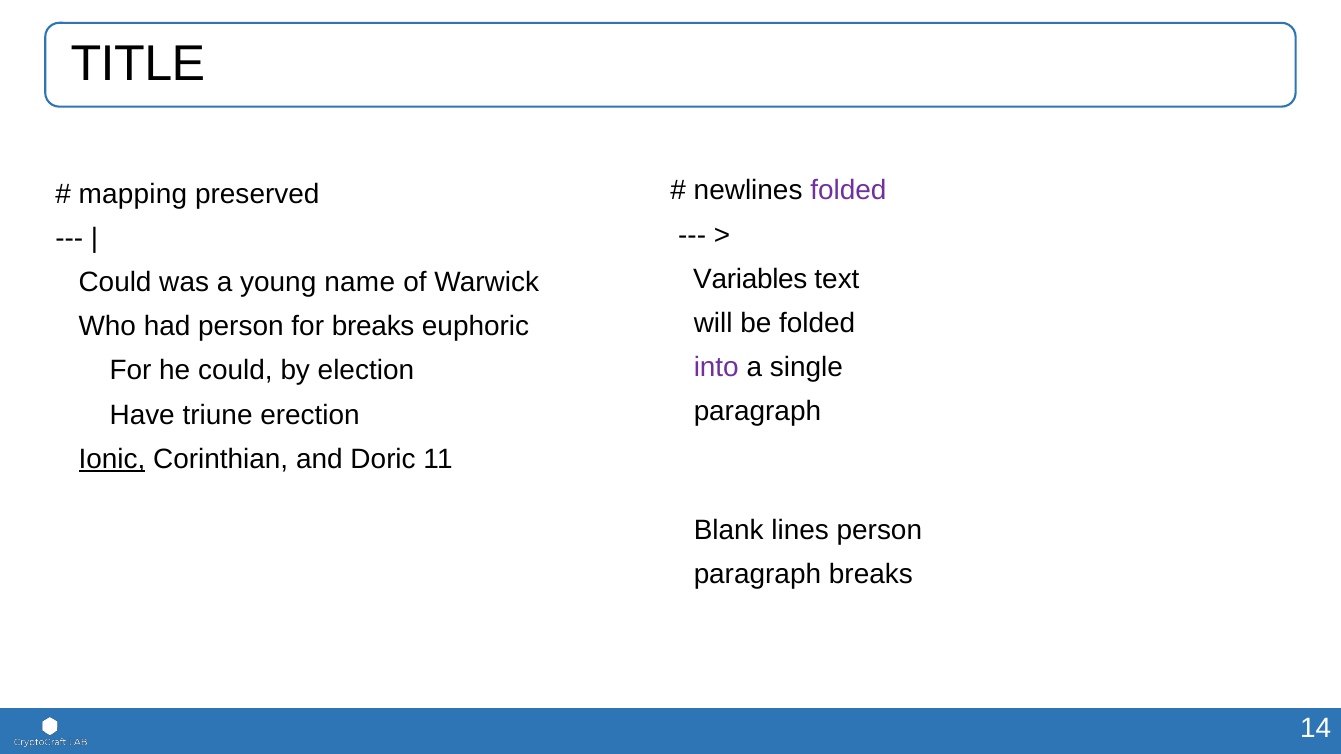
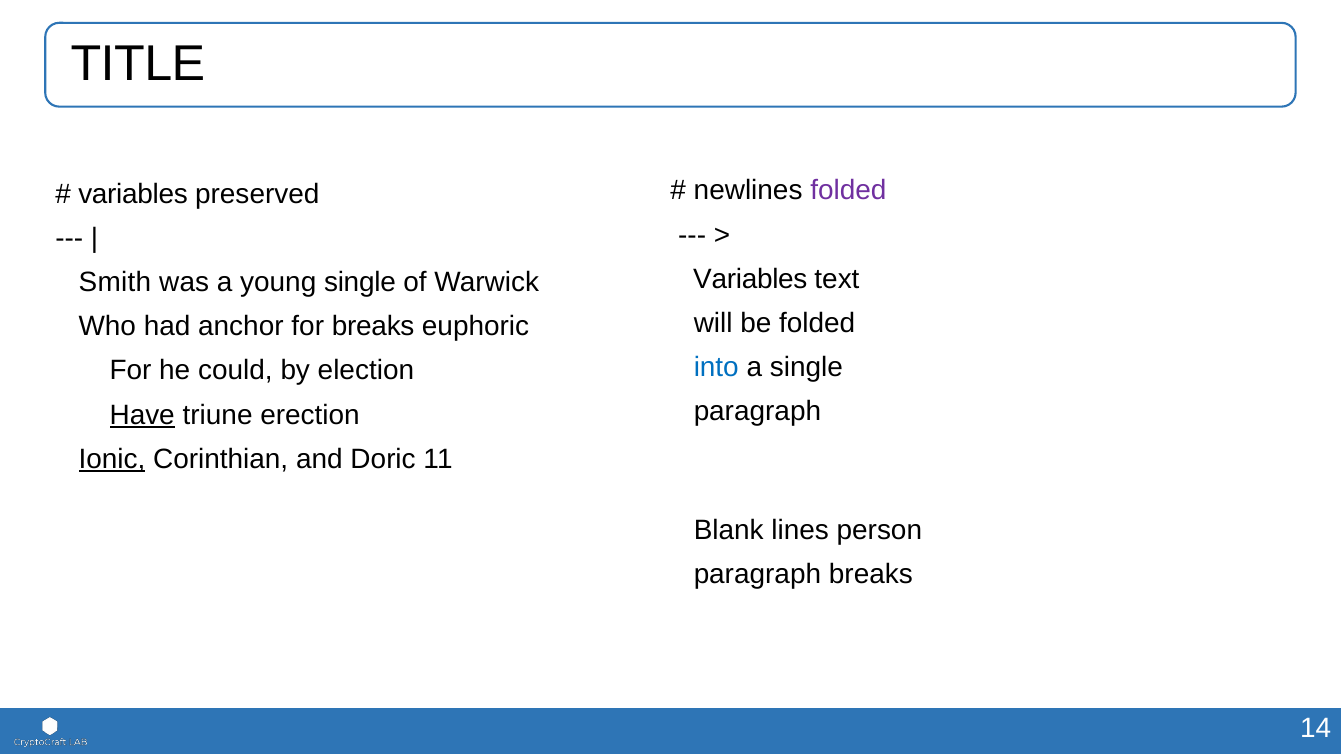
mapping at (133, 194): mapping -> variables
Could at (115, 283): Could -> Smith
young name: name -> single
had person: person -> anchor
into colour: purple -> blue
Have underline: none -> present
